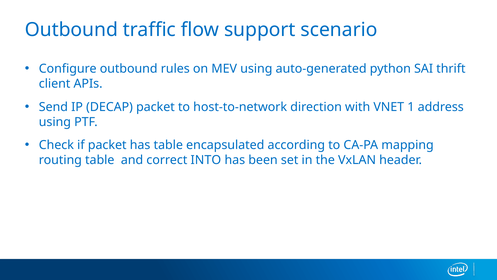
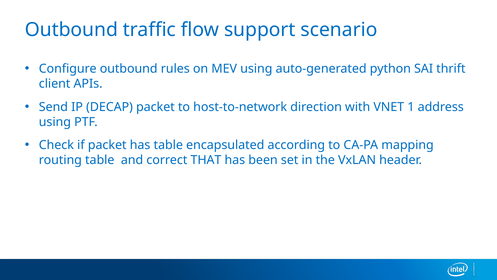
INTO: INTO -> THAT
